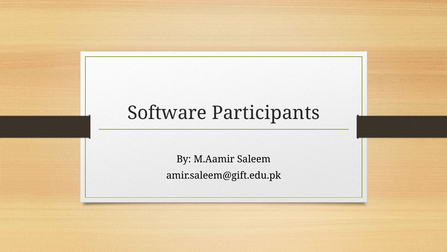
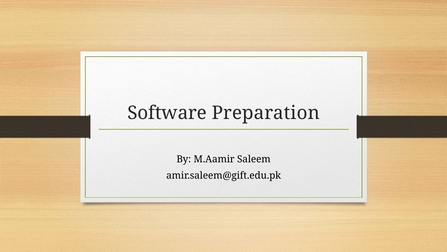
Participants: Participants -> Preparation
